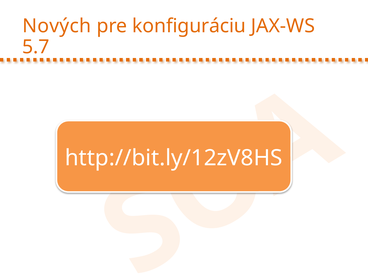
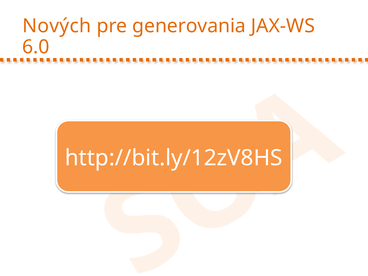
konfiguráciu: konfiguráciu -> generovania
5.7: 5.7 -> 6.0
